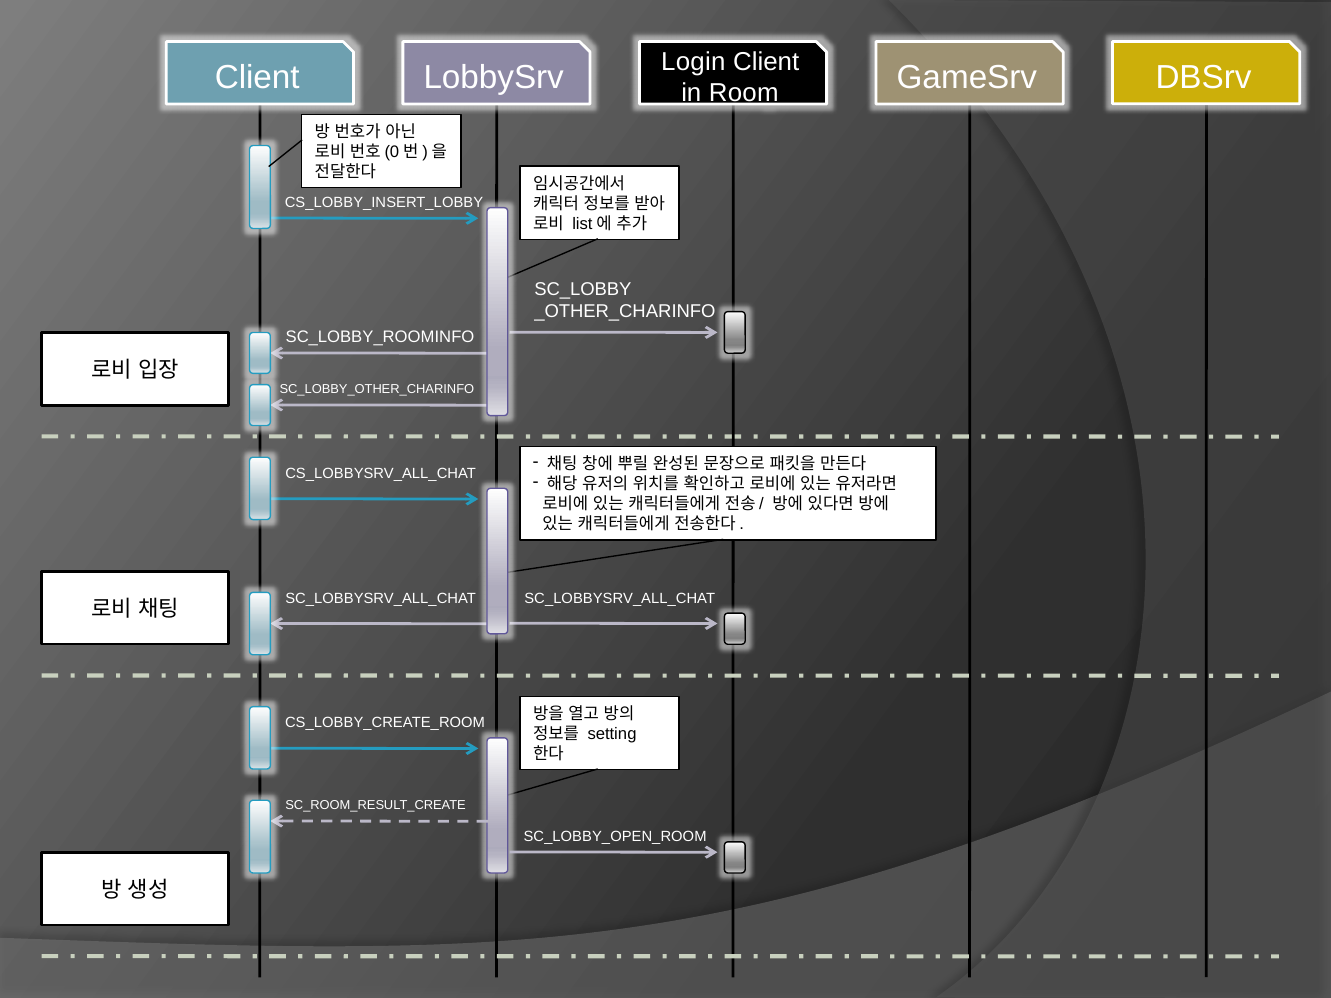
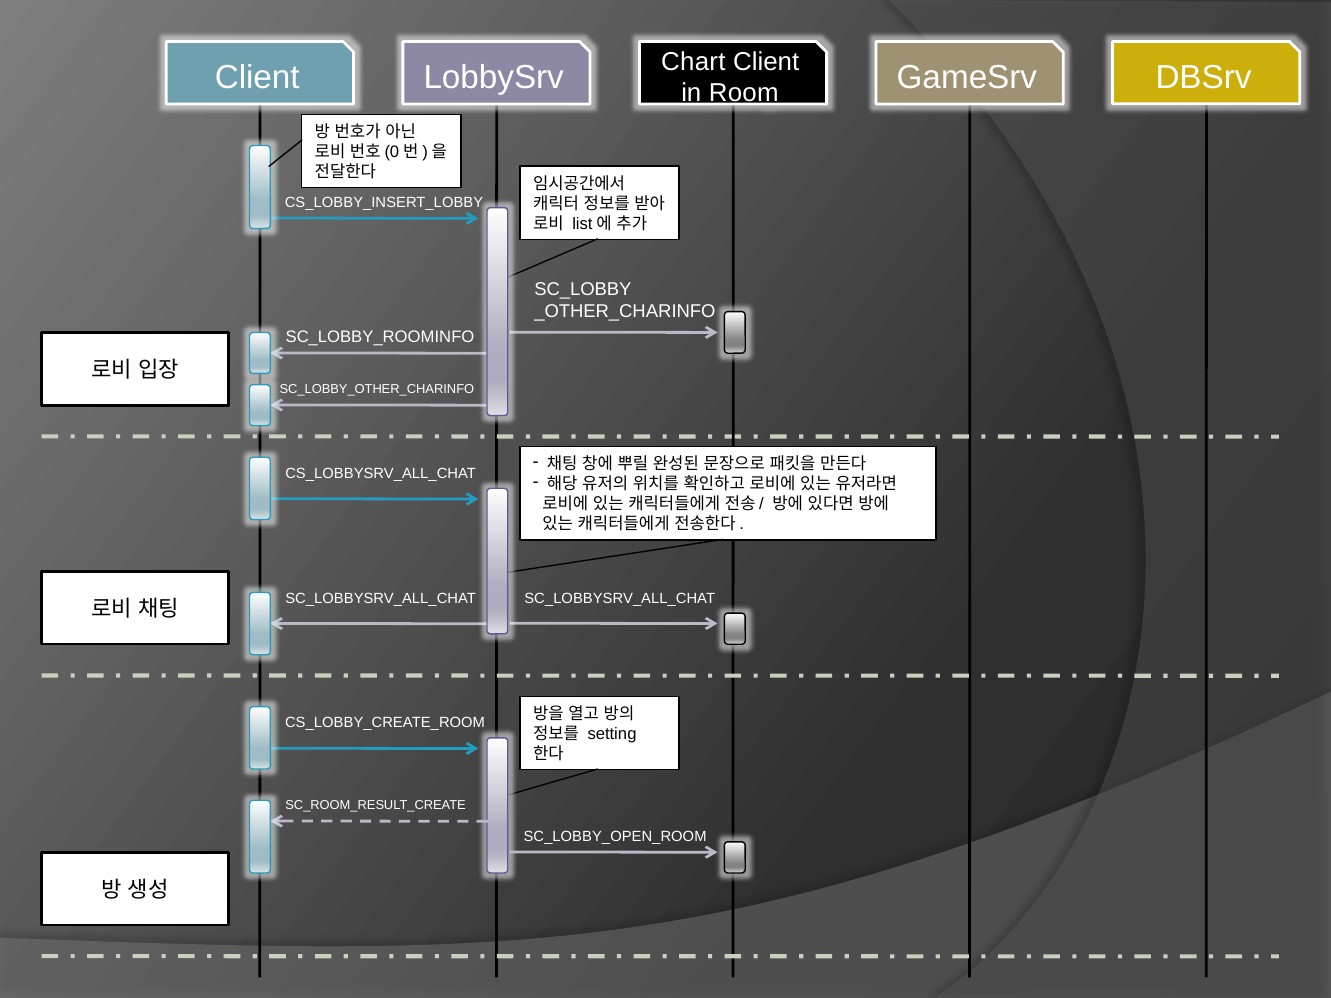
Login: Login -> Chart
